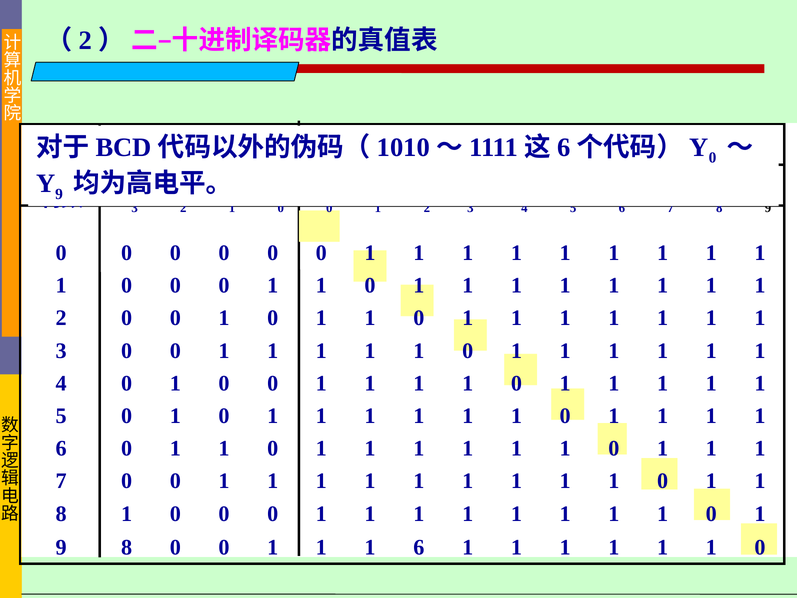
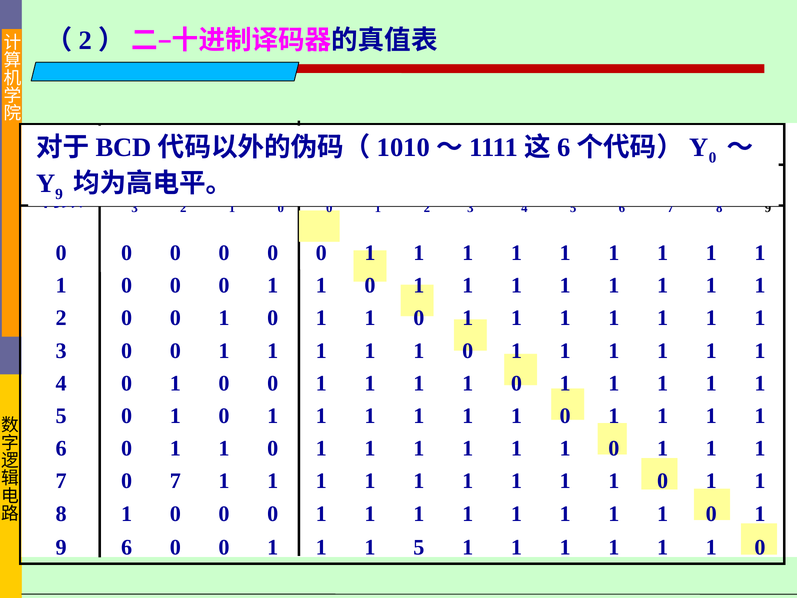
7 0 0: 0 -> 7
9 8: 8 -> 6
6 at (419, 547): 6 -> 5
